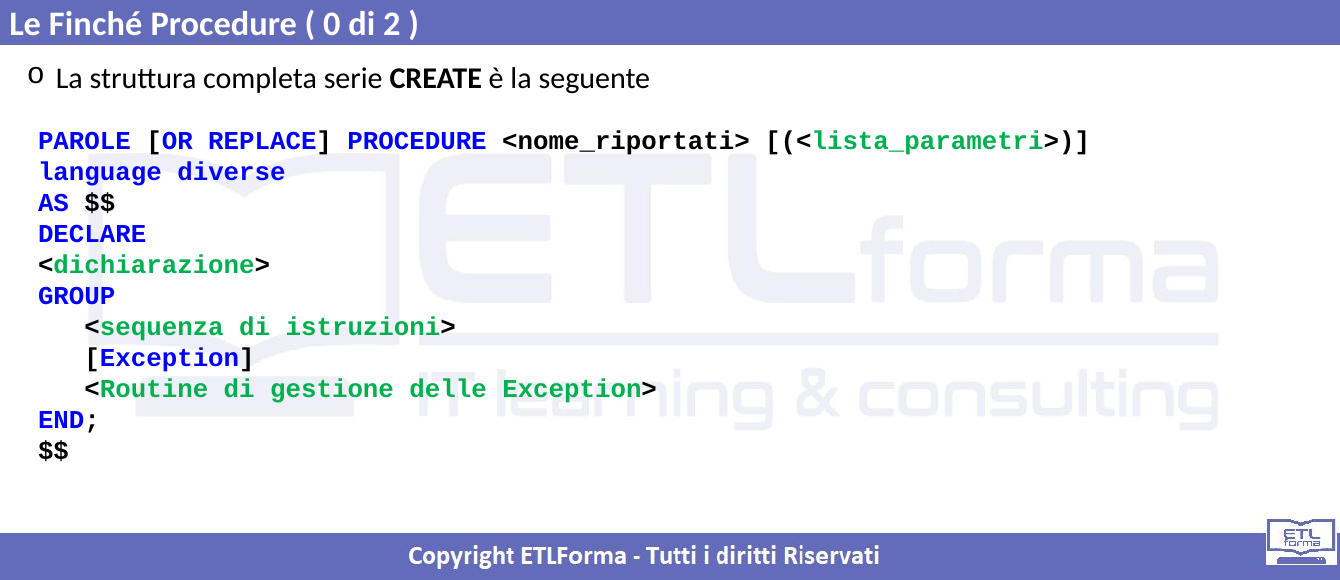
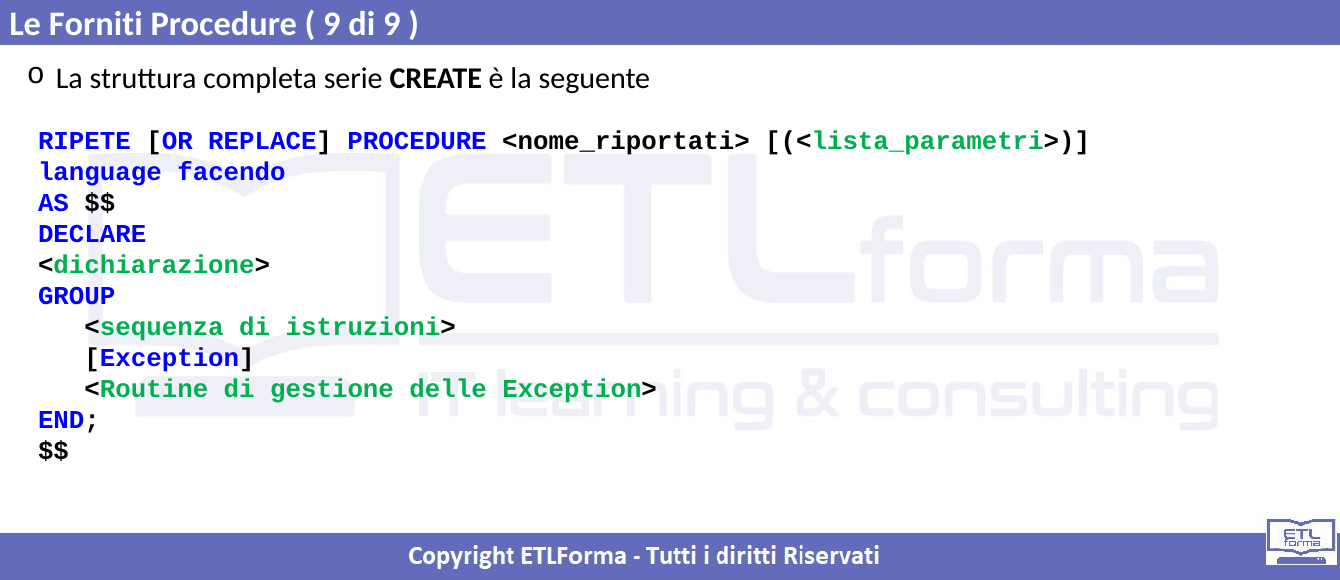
Finché: Finché -> Forniti
0 at (332, 24): 0 -> 9
di 2: 2 -> 9
PAROLE: PAROLE -> RIPETE
diverse: diverse -> facendo
